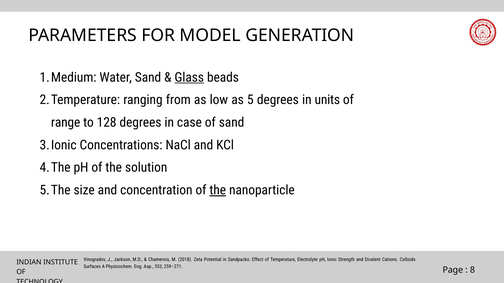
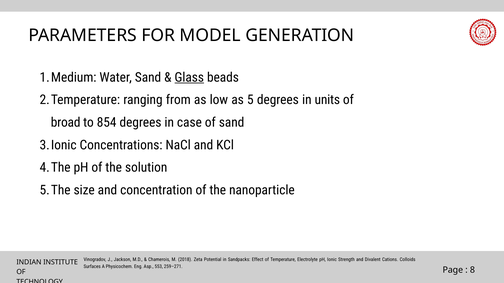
range: range -> broad
128: 128 -> 854
the at (218, 191) underline: present -> none
